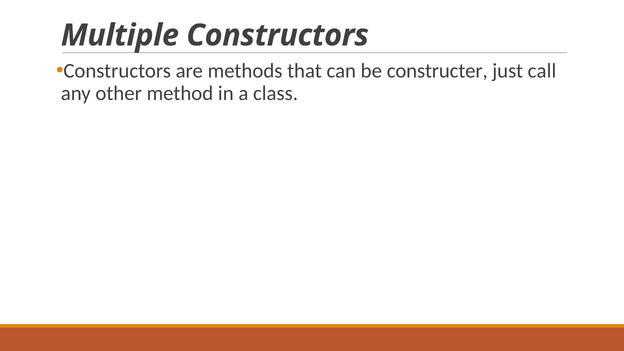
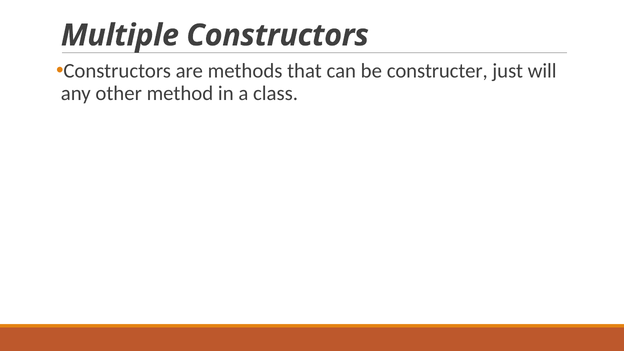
call: call -> will
